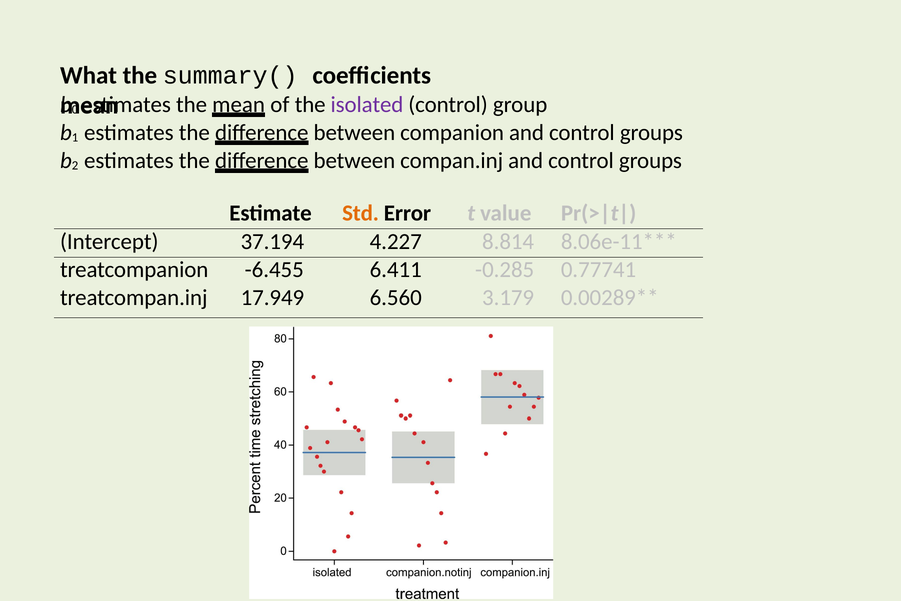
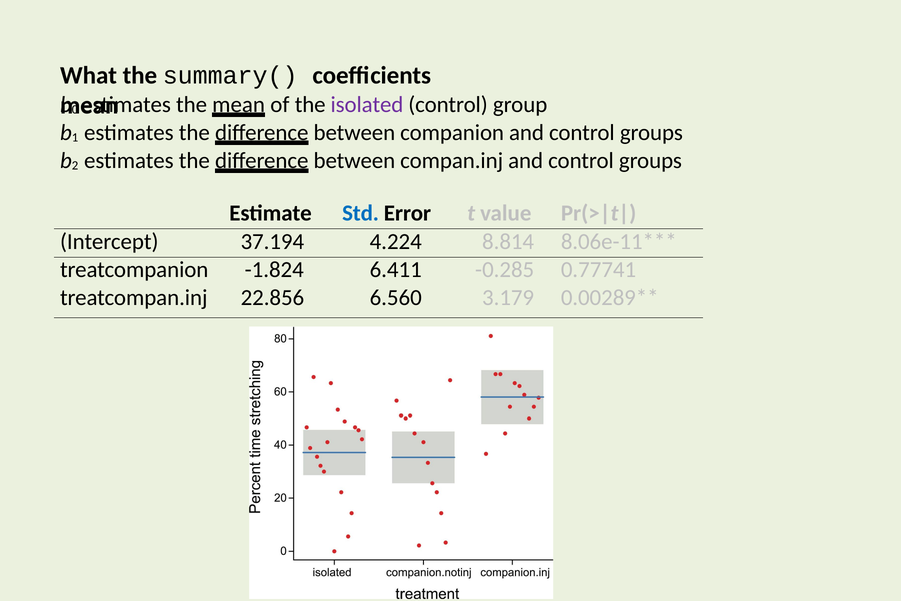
Std colour: orange -> blue
4.227: 4.227 -> 4.224
-6.455: -6.455 -> -1.824
17.949: 17.949 -> 22.856
